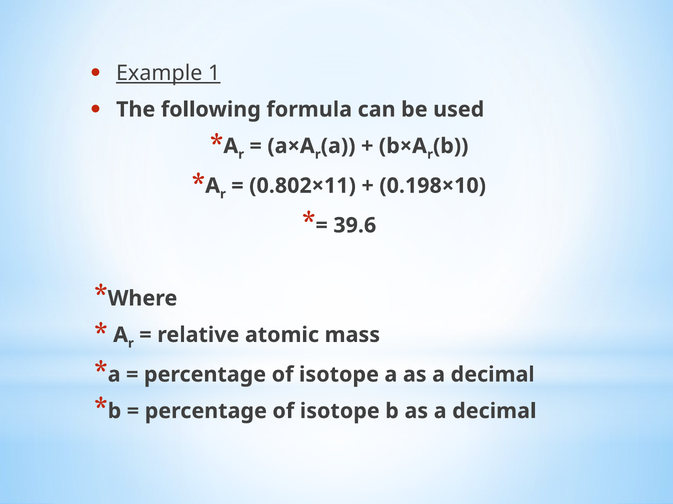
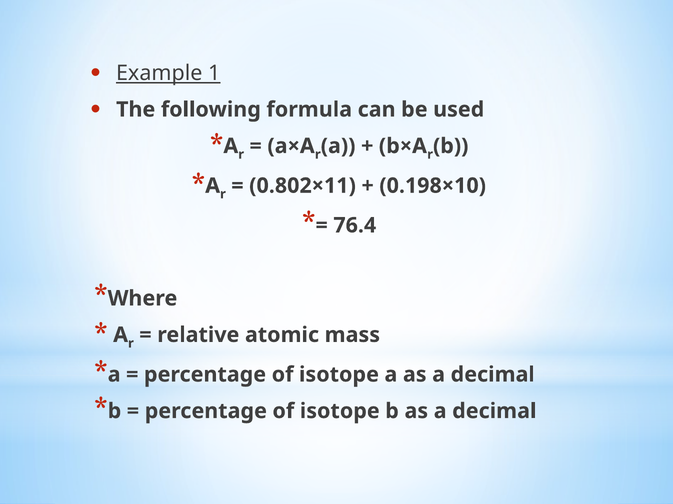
39.6: 39.6 -> 76.4
